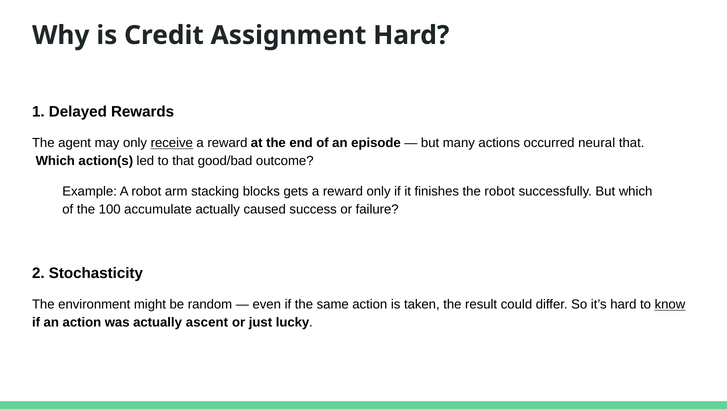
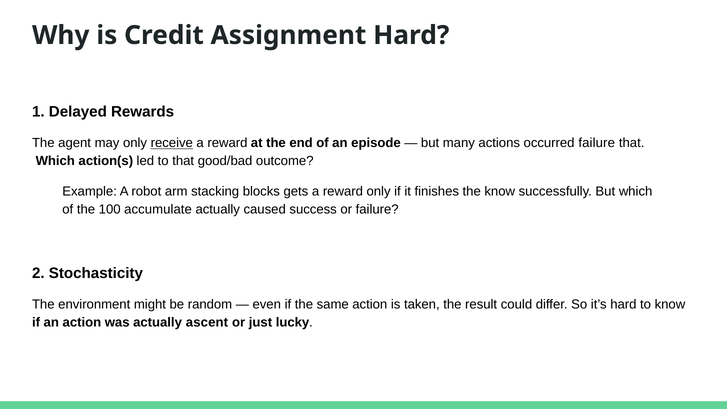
occurred neural: neural -> failure
the robot: robot -> know
know at (670, 304) underline: present -> none
